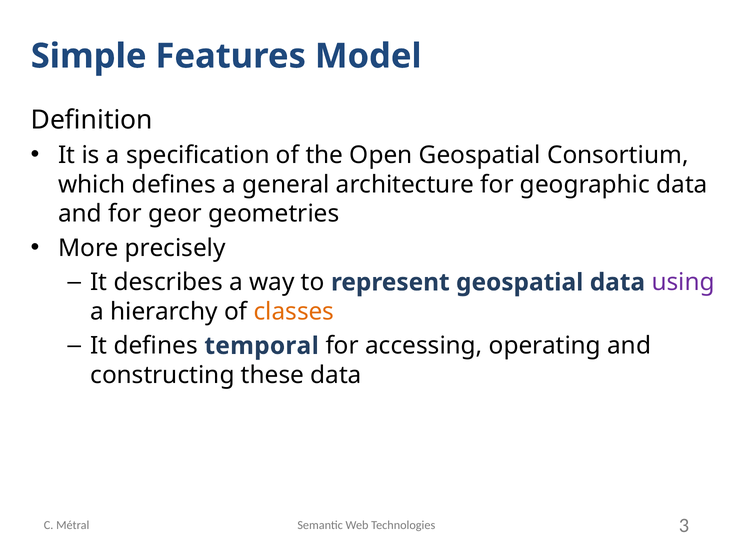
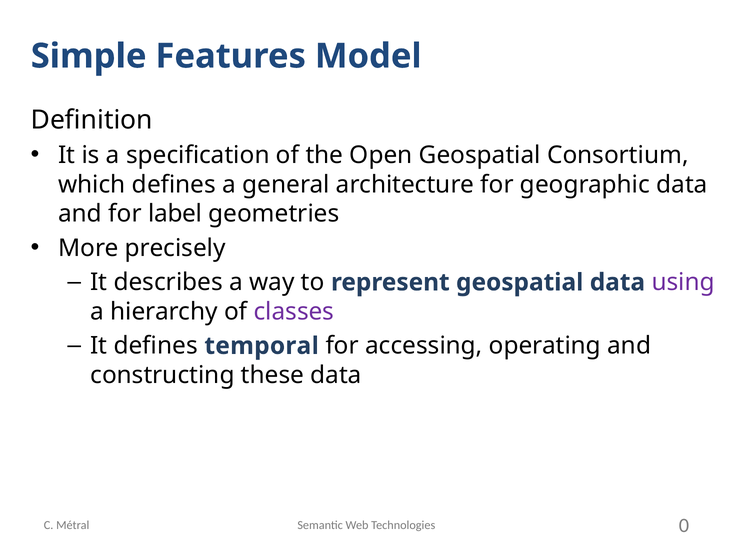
geor: geor -> label
classes colour: orange -> purple
3: 3 -> 0
